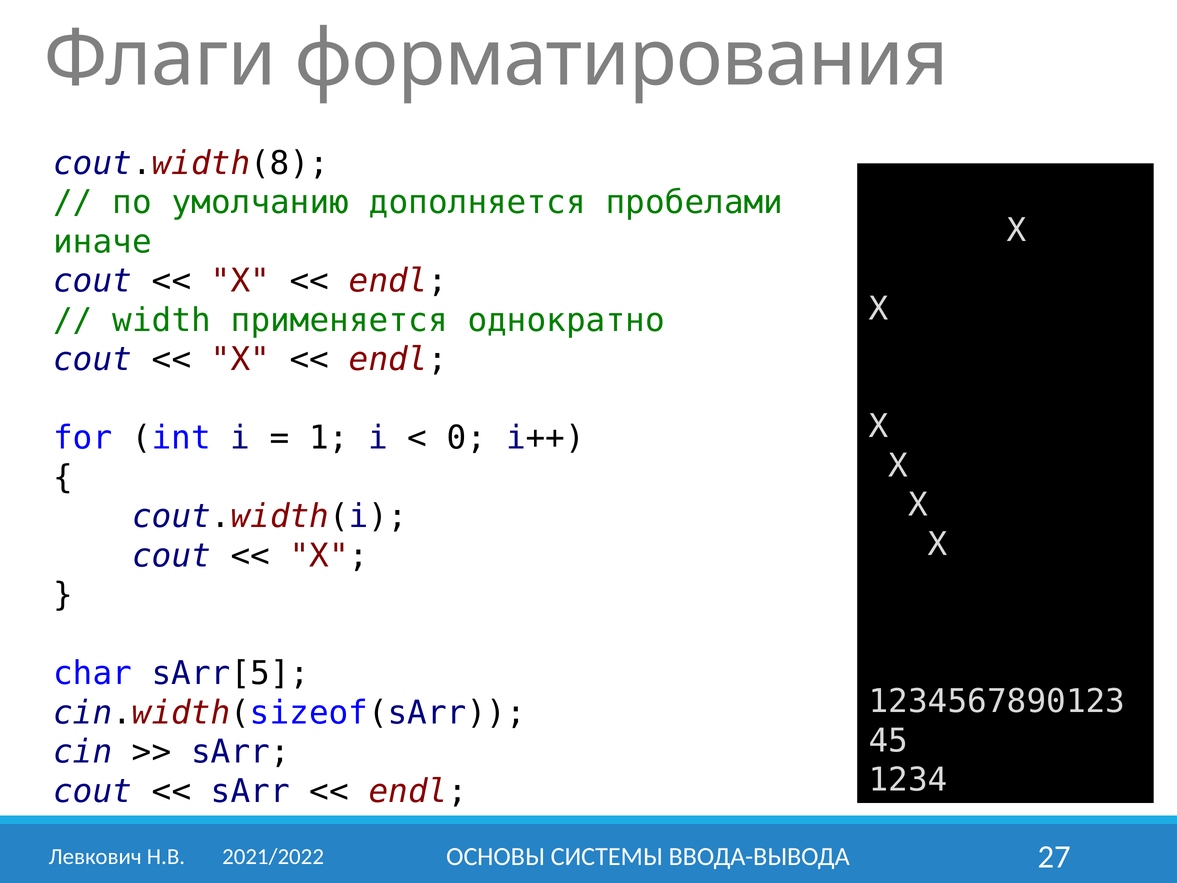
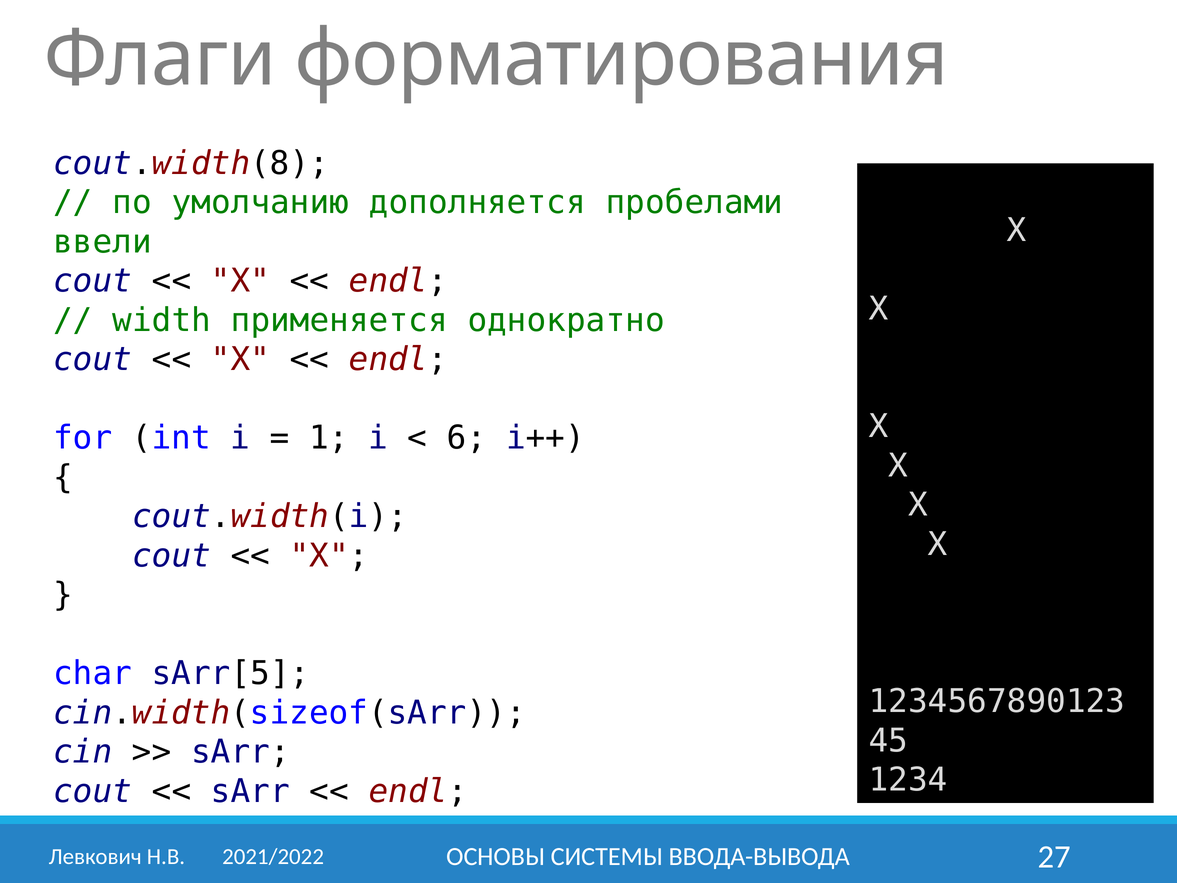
иначе: иначе -> ввели
0: 0 -> 6
